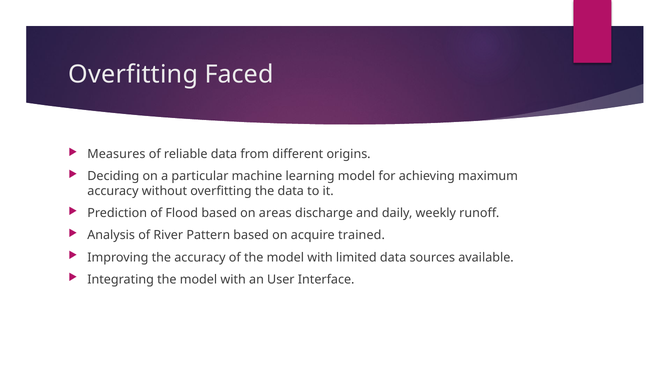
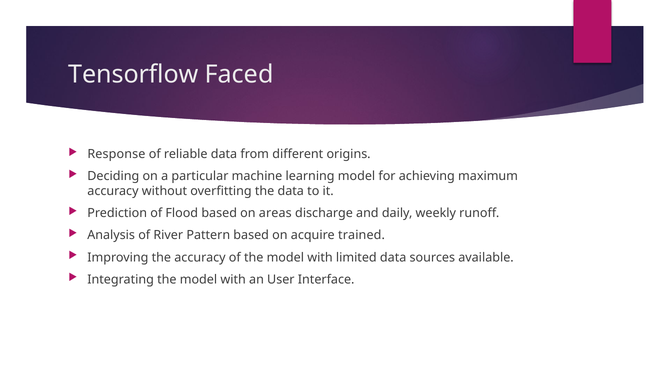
Overfitting at (133, 75): Overfitting -> Tensorflow
Measures: Measures -> Response
